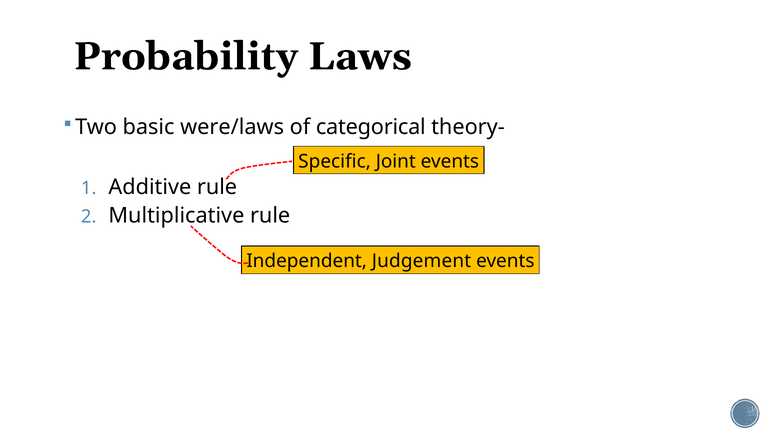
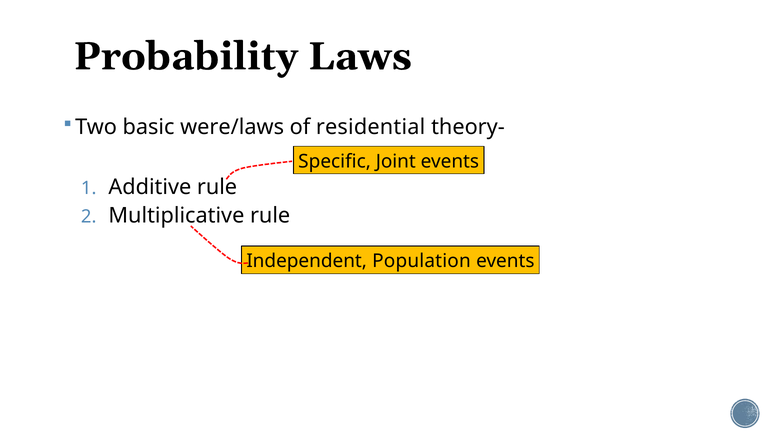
categorical: categorical -> residential
Judgement: Judgement -> Population
